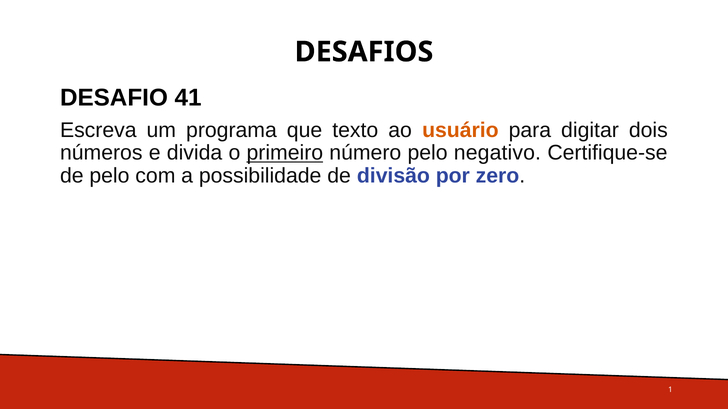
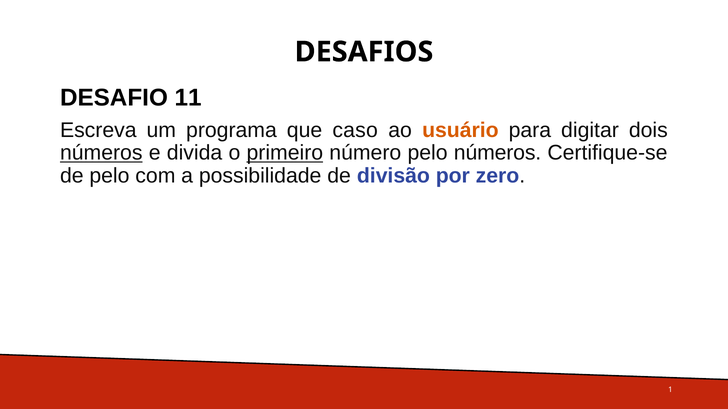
41: 41 -> 11
texto: texto -> caso
números at (101, 153) underline: none -> present
pelo negativo: negativo -> números
